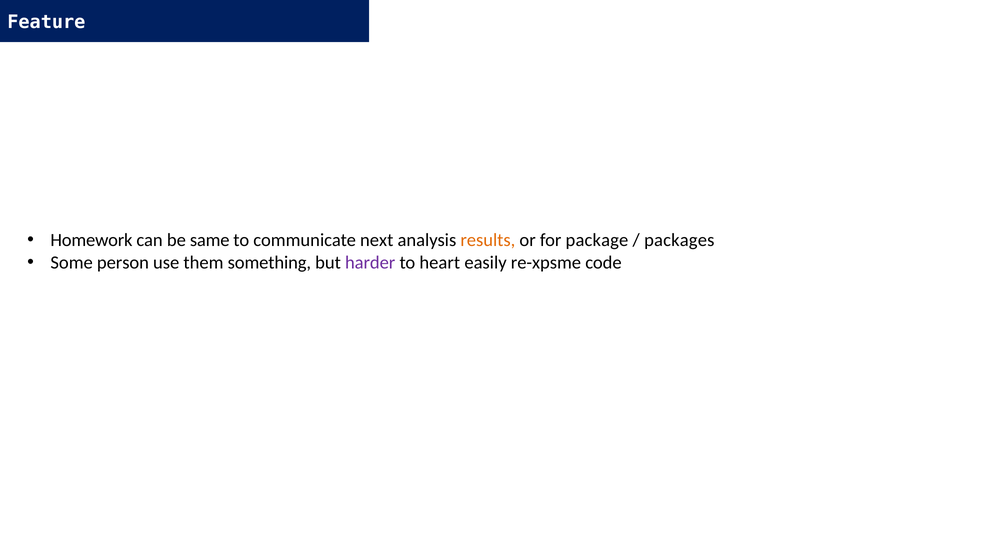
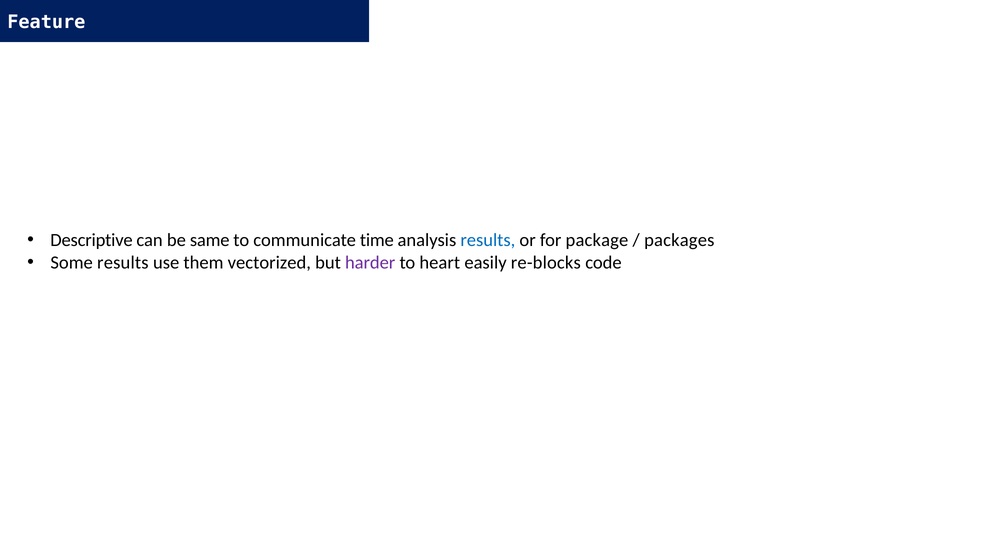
Homework: Homework -> Descriptive
next: next -> time
results at (488, 240) colour: orange -> blue
Some person: person -> results
something: something -> vectorized
re-xpsme: re-xpsme -> re-blocks
